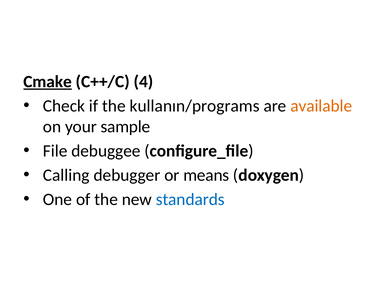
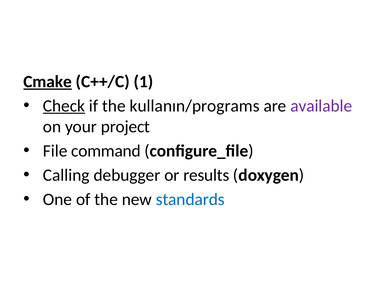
4: 4 -> 1
Check underline: none -> present
available colour: orange -> purple
sample: sample -> project
debuggee: debuggee -> command
means: means -> results
